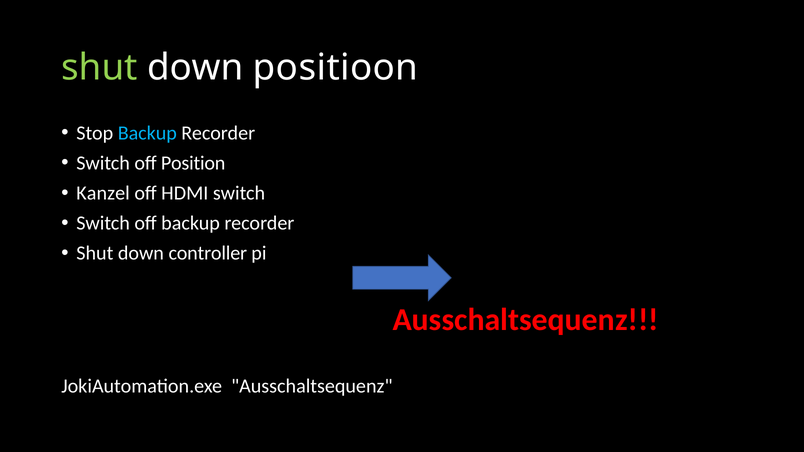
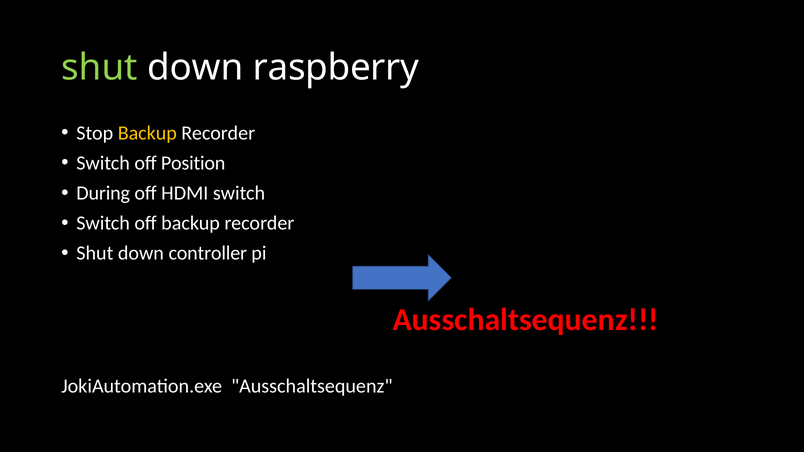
positioon: positioon -> raspberry
Backup at (147, 133) colour: light blue -> yellow
Kanzel: Kanzel -> During
